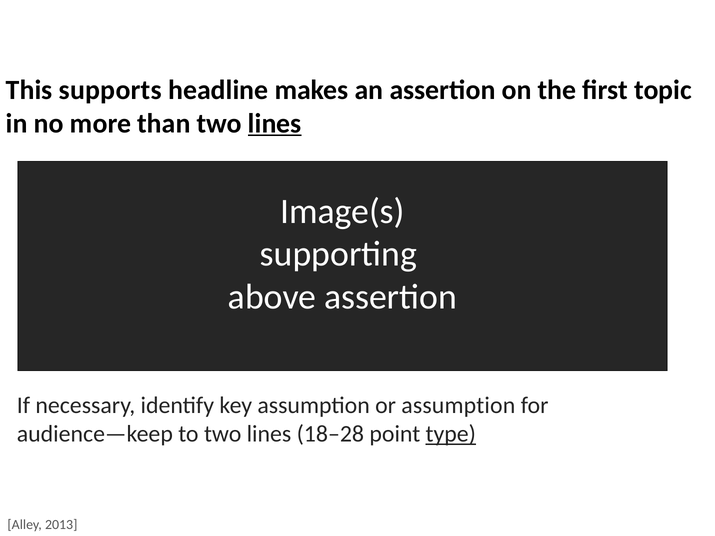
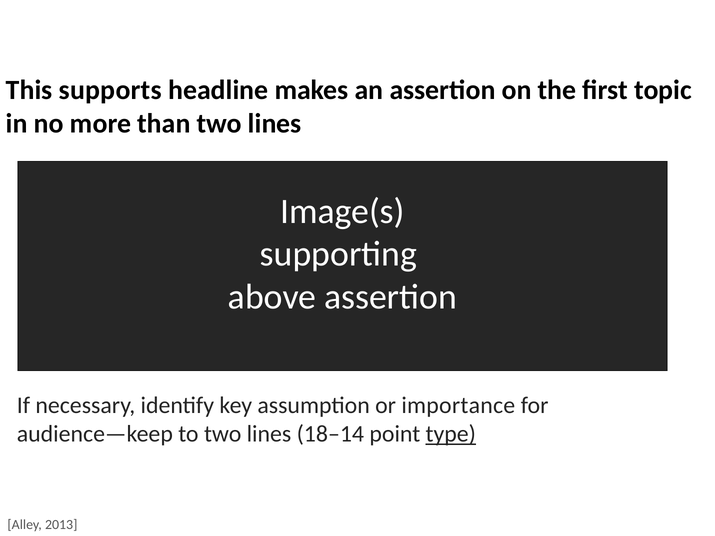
lines at (275, 123) underline: present -> none
or assumption: assumption -> importance
18–28: 18–28 -> 18–14
